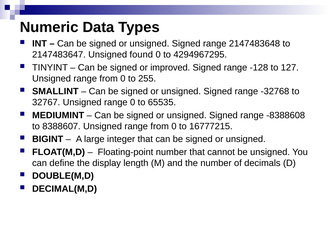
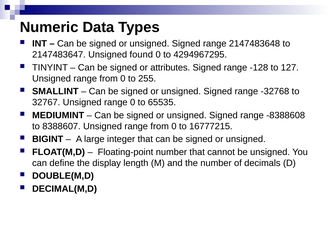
improved: improved -> attributes
